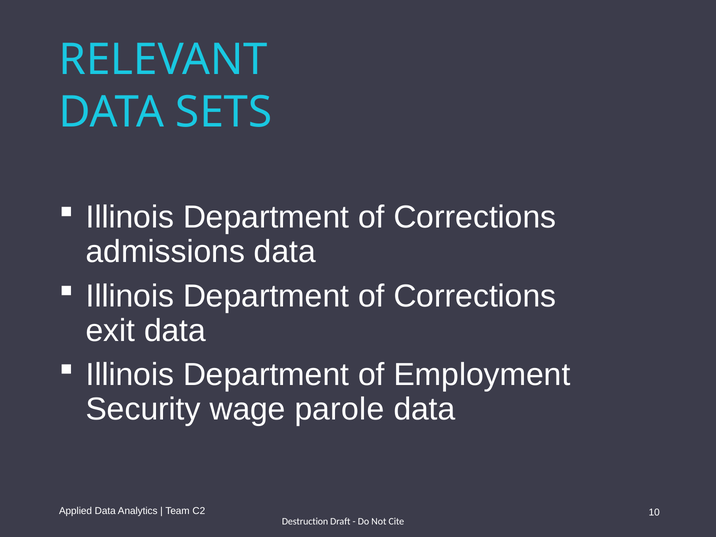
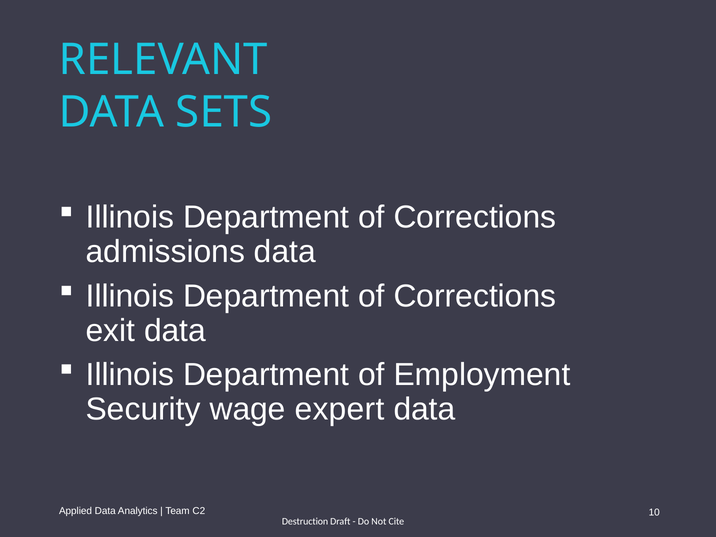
parole: parole -> expert
